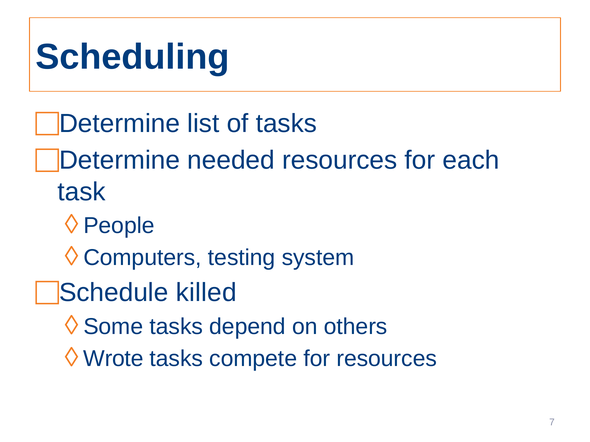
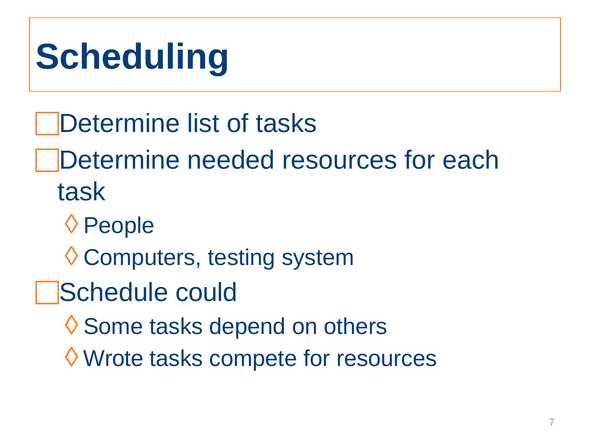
killed: killed -> could
